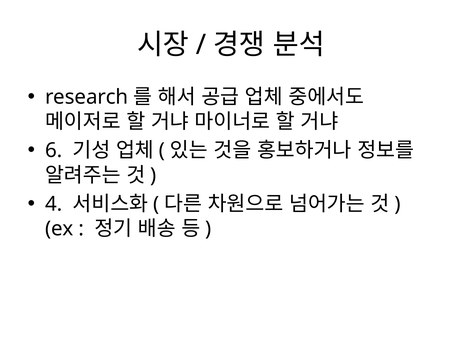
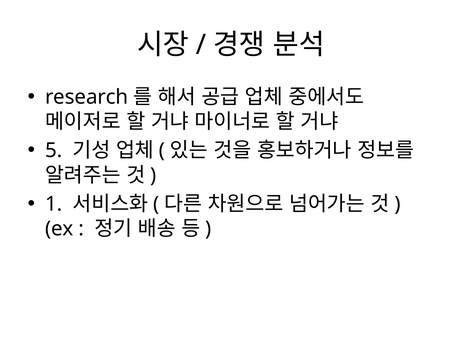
6: 6 -> 5
4: 4 -> 1
